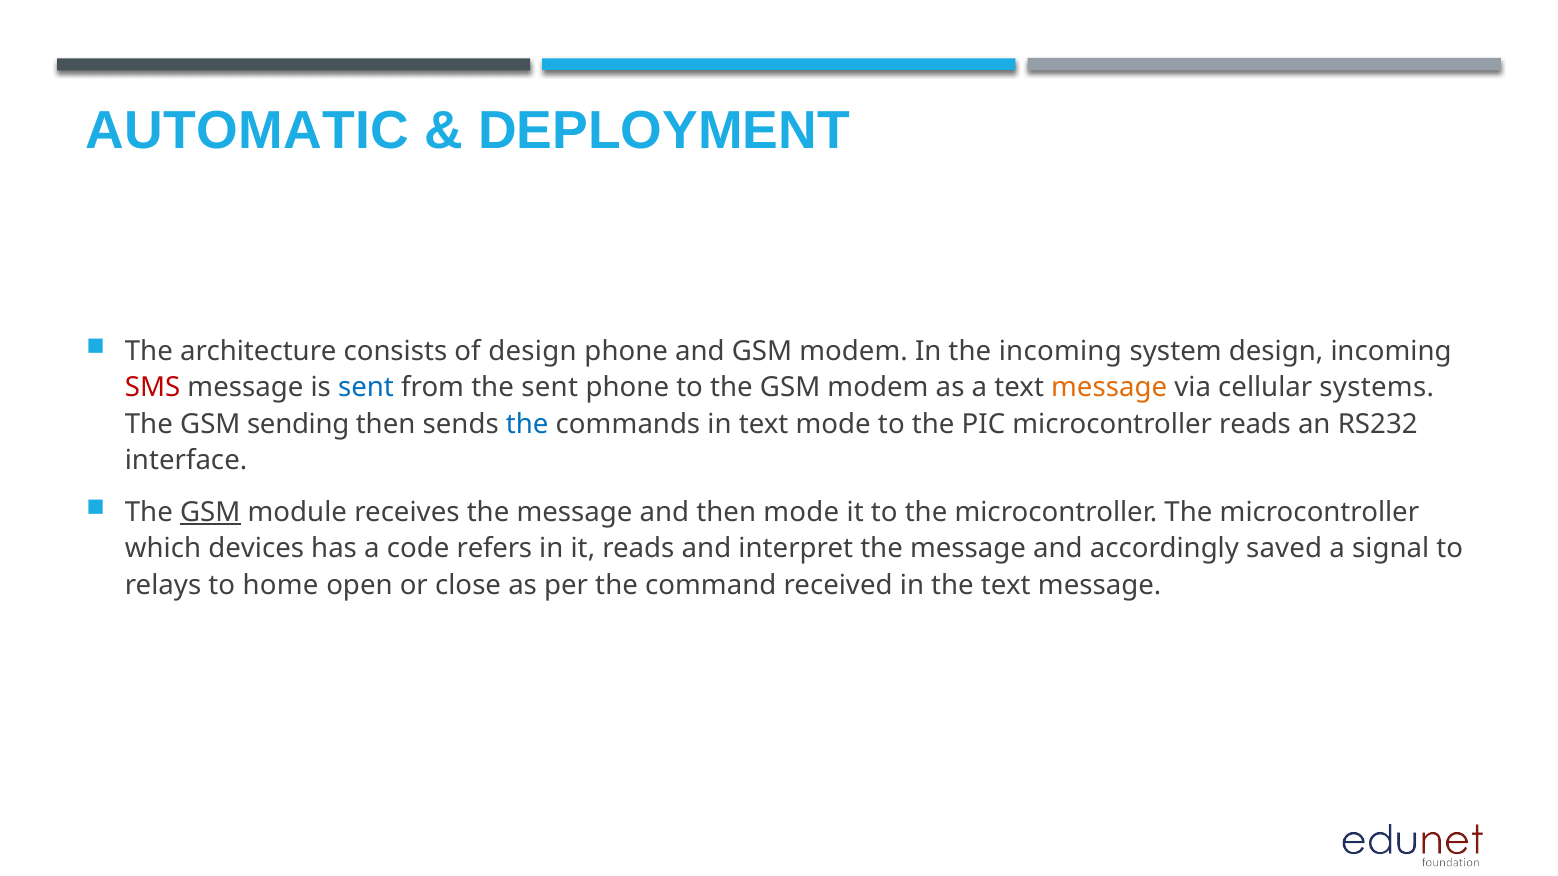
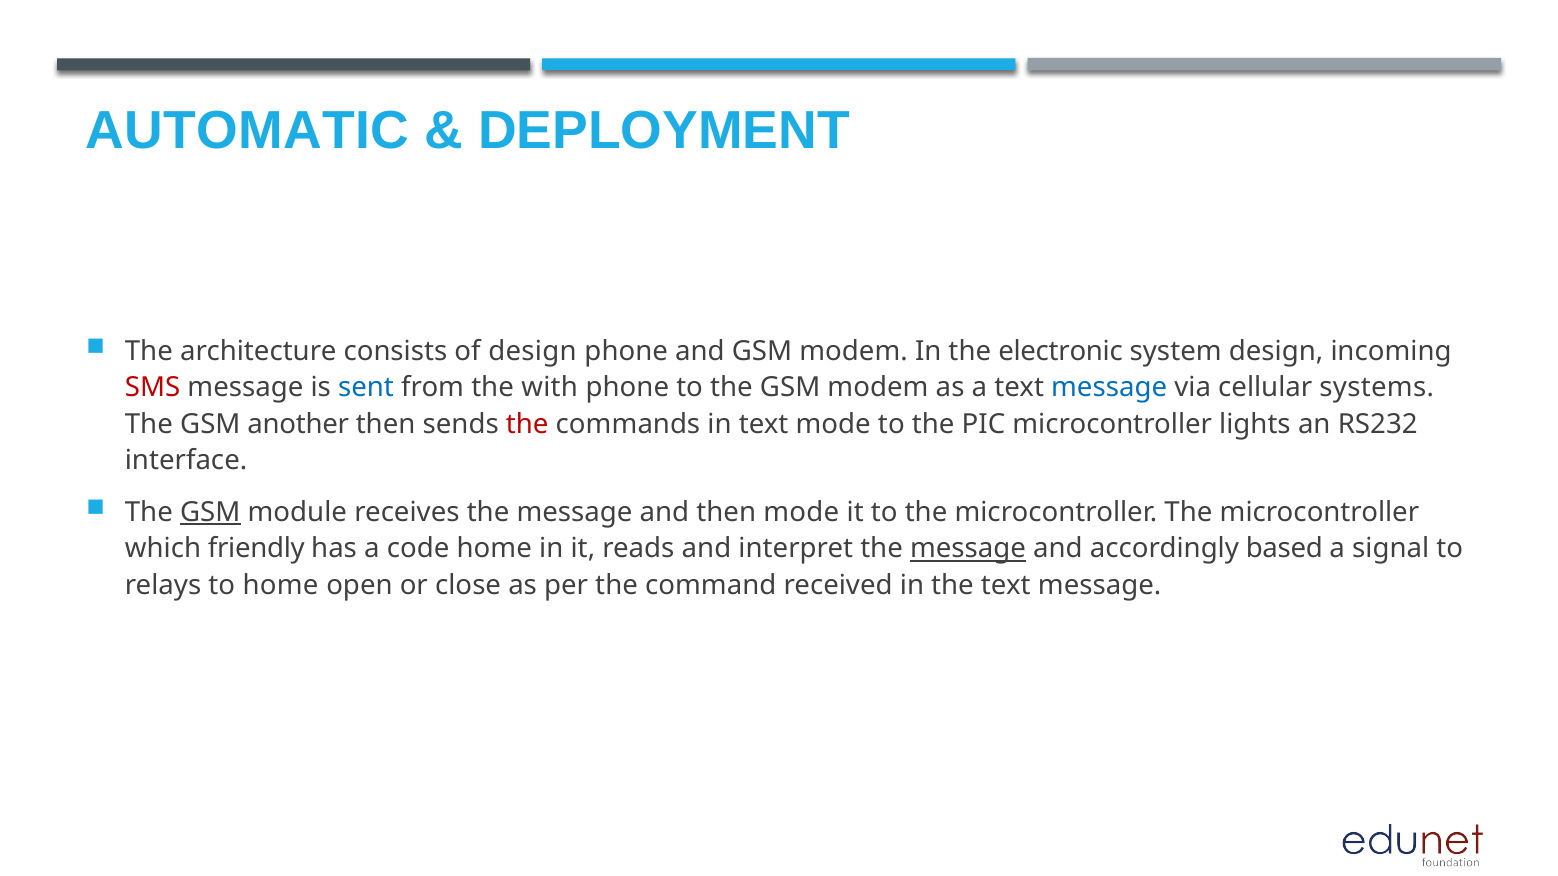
the incoming: incoming -> electronic
the sent: sent -> with
message at (1109, 388) colour: orange -> blue
sending: sending -> another
the at (527, 424) colour: blue -> red
microcontroller reads: reads -> lights
devices: devices -> friendly
code refers: refers -> home
message at (968, 549) underline: none -> present
saved: saved -> based
